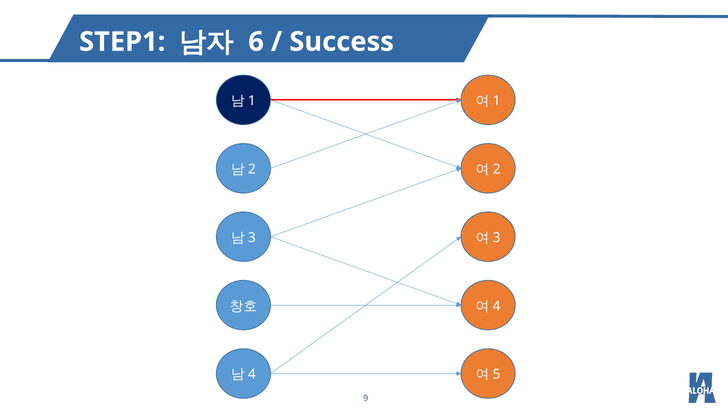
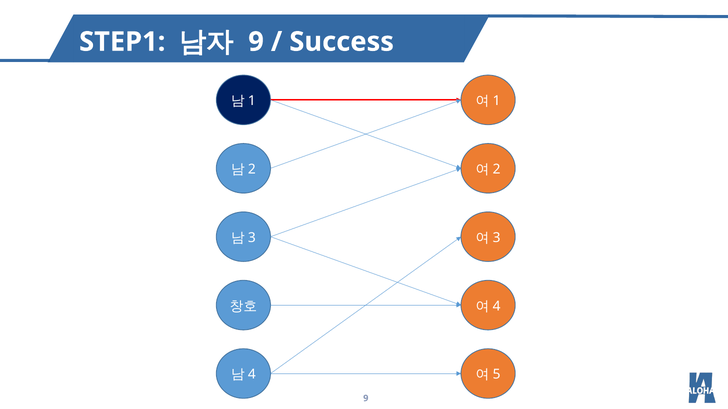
6 at (256, 42): 6 -> 9
